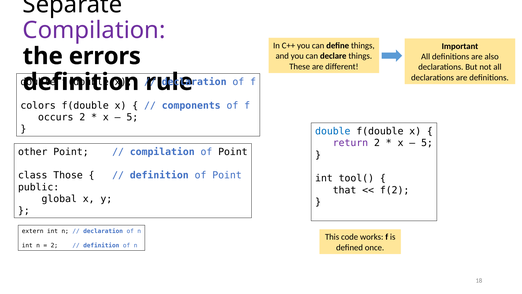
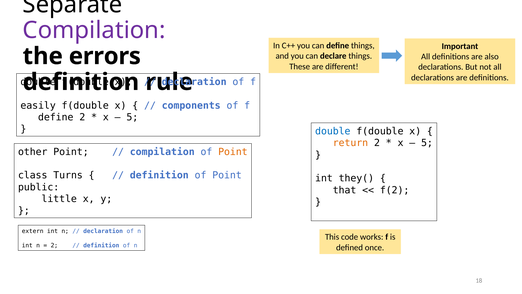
colors: colors -> easily
occurs at (56, 117): occurs -> define
return colour: purple -> orange
Point at (233, 152) colour: black -> orange
Those: Those -> Turns
tool(: tool( -> they(
global: global -> little
